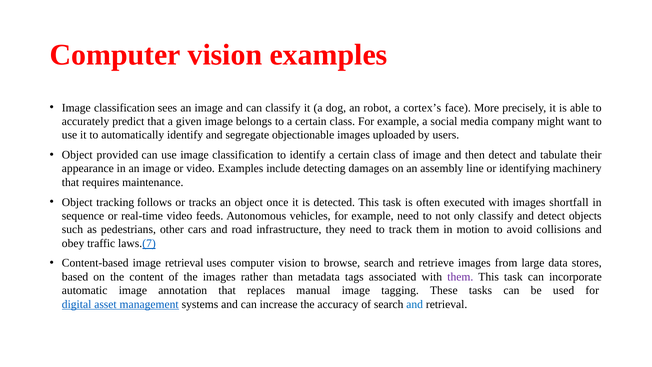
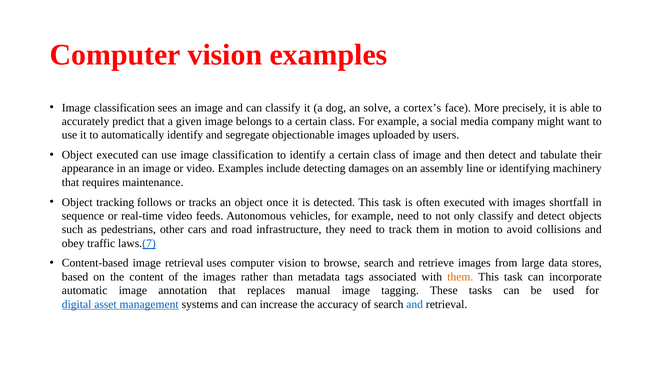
robot: robot -> solve
Object provided: provided -> executed
them at (460, 277) colour: purple -> orange
